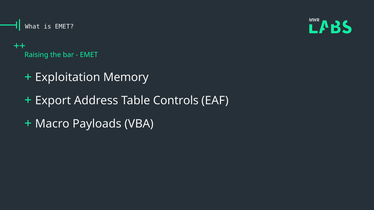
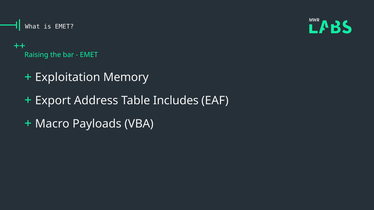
Controls: Controls -> Includes
